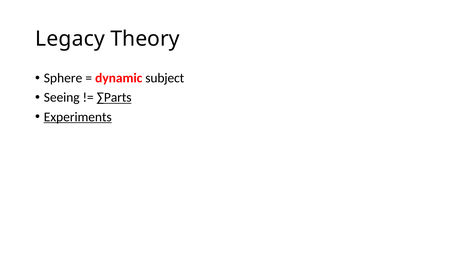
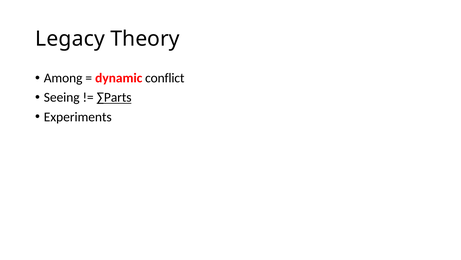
Sphere: Sphere -> Among
subject: subject -> conflict
Experiments underline: present -> none
